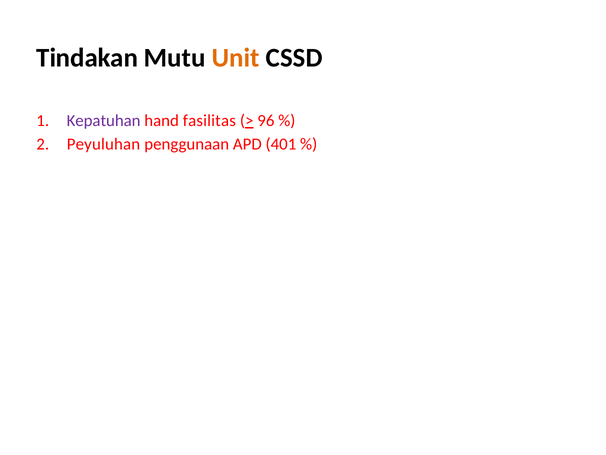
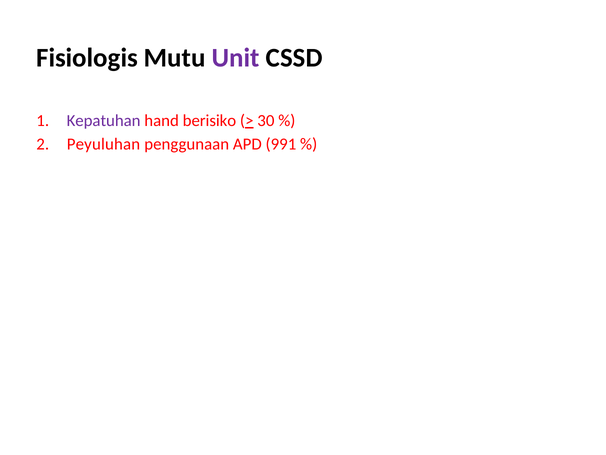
Tindakan: Tindakan -> Fisiologis
Unit colour: orange -> purple
fasilitas: fasilitas -> berisiko
96: 96 -> 30
401: 401 -> 991
